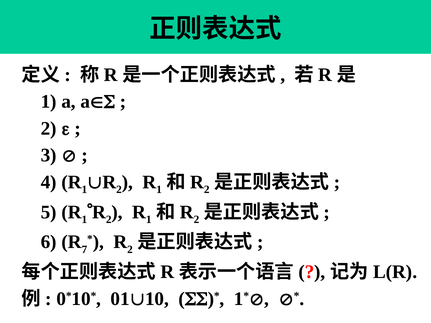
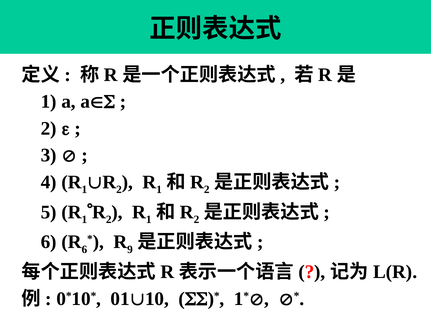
7 at (84, 250): 7 -> 6
2 at (130, 250): 2 -> 9
